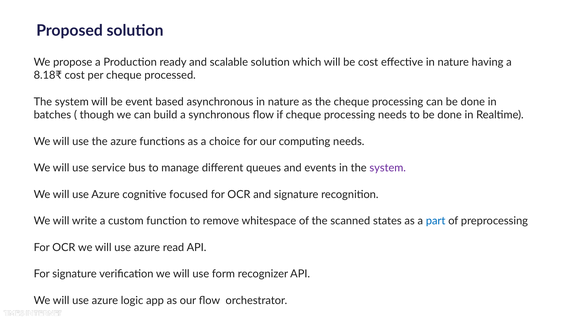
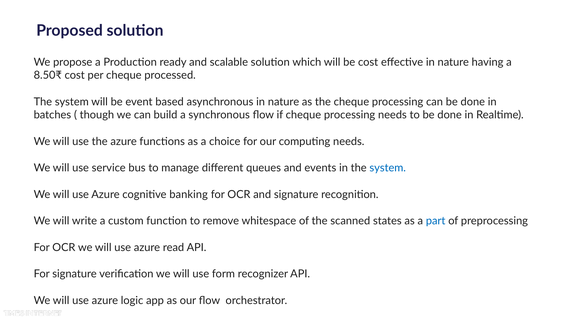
8.18₹: 8.18₹ -> 8.50₹
system at (388, 168) colour: purple -> blue
focused: focused -> banking
